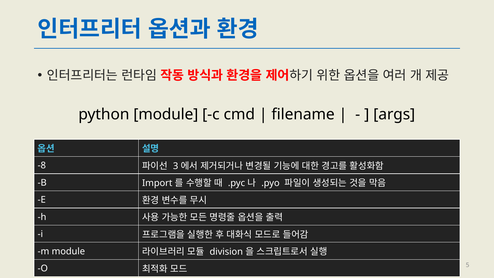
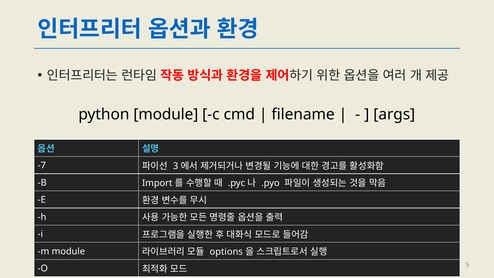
-8: -8 -> -7
division: division -> options
